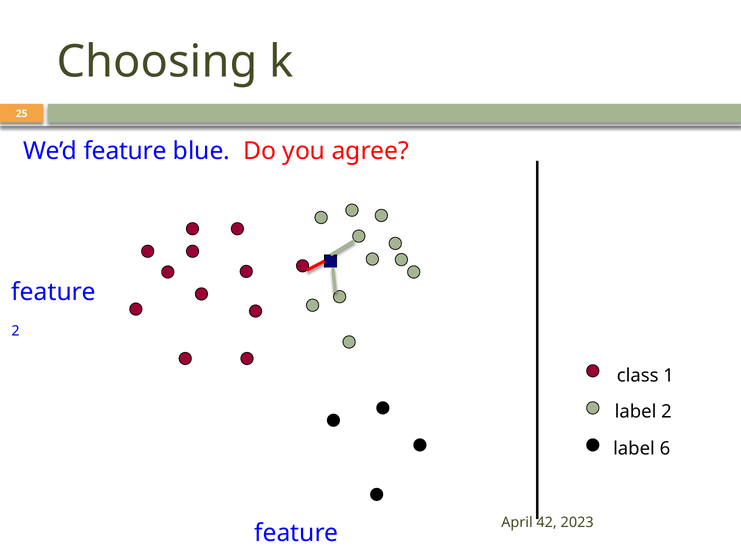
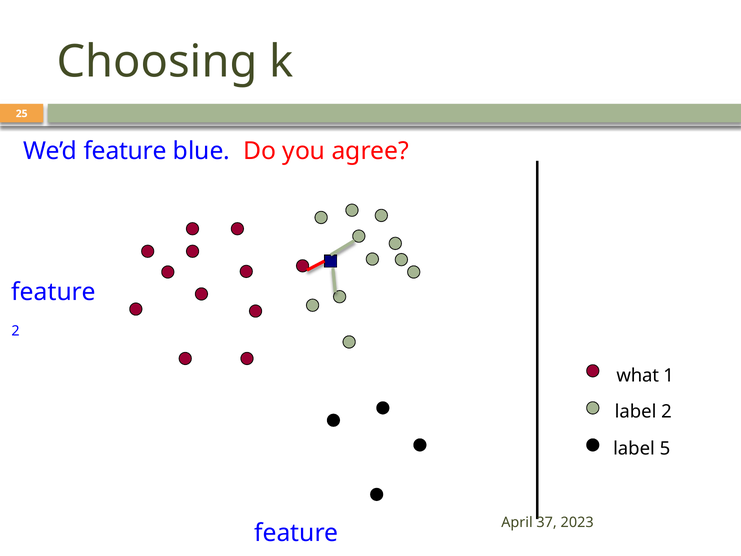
class: class -> what
6: 6 -> 5
42: 42 -> 37
